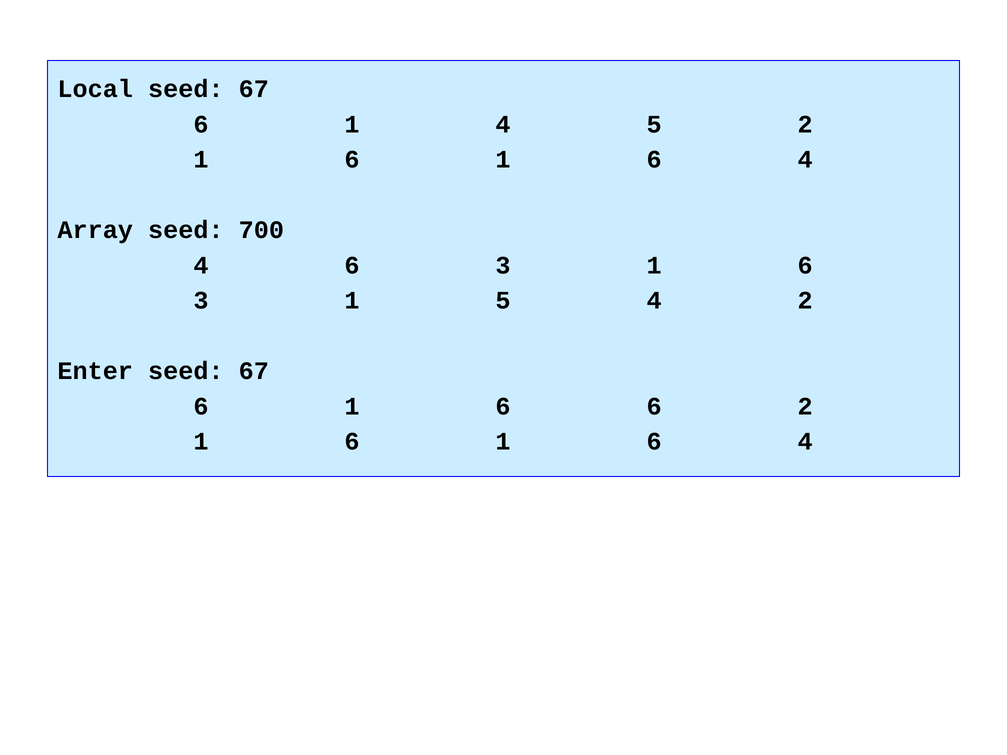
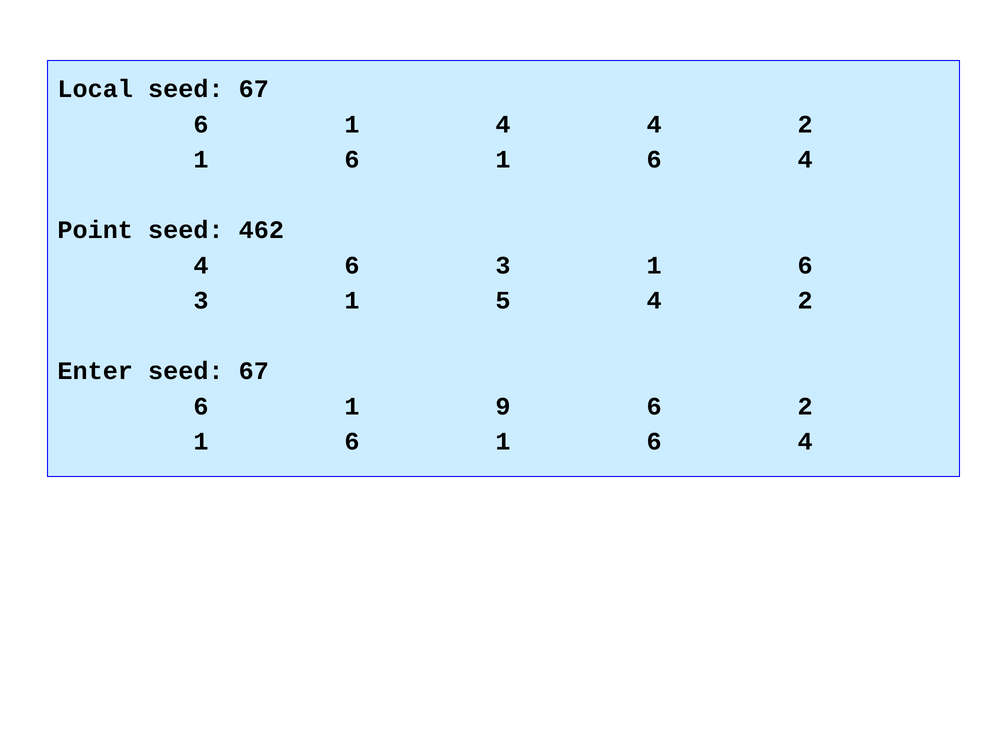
4 5: 5 -> 4
Array: Array -> Point
700: 700 -> 462
6 at (503, 406): 6 -> 9
